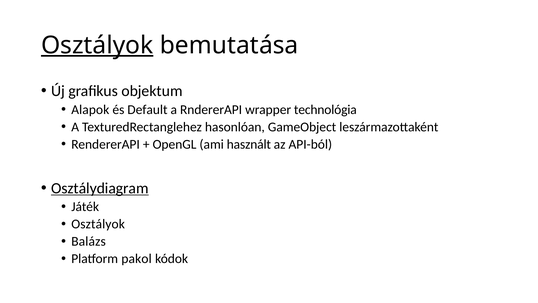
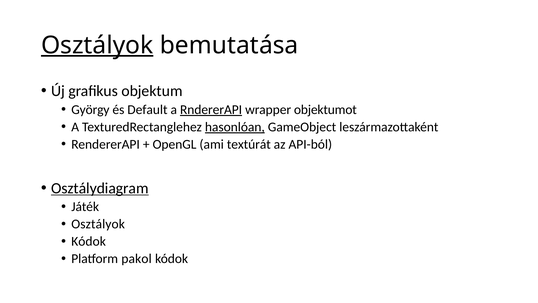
Alapok: Alapok -> György
RndererAPI underline: none -> present
technológia: technológia -> objektumot
hasonlóan underline: none -> present
használt: használt -> textúrát
Balázs at (89, 241): Balázs -> Kódok
